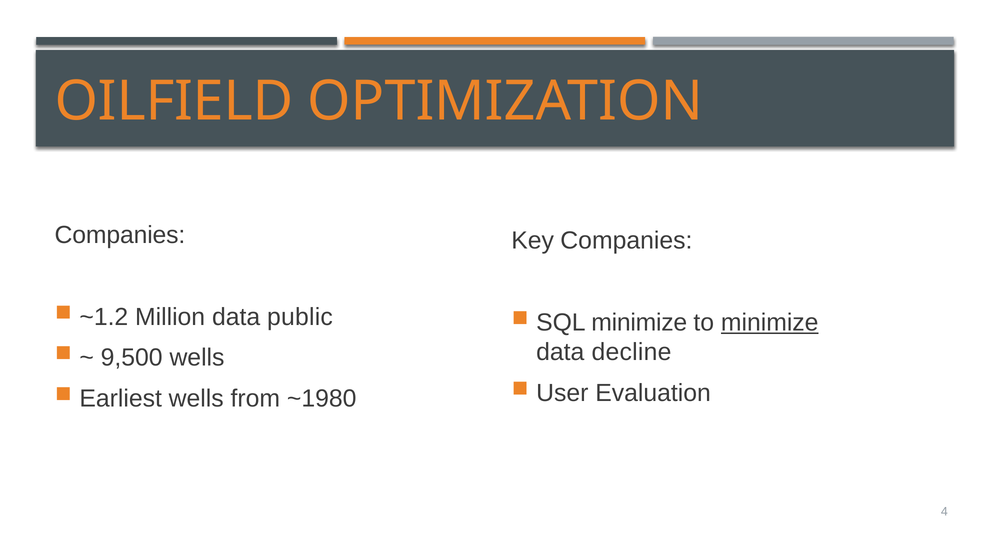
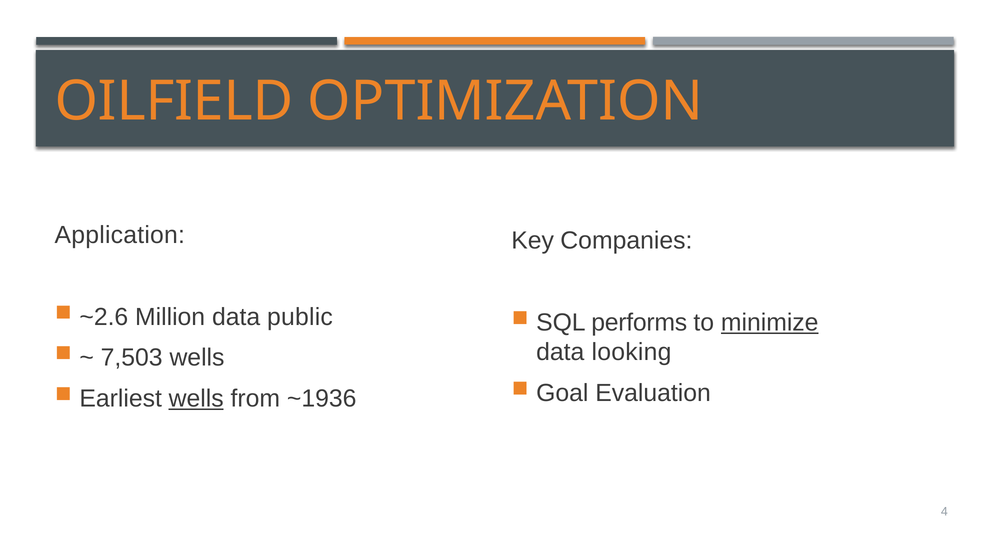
Companies at (120, 235): Companies -> Application
~1.2: ~1.2 -> ~2.6
SQL minimize: minimize -> performs
decline: decline -> looking
9,500: 9,500 -> 7,503
User: User -> Goal
wells at (196, 398) underline: none -> present
~1980: ~1980 -> ~1936
